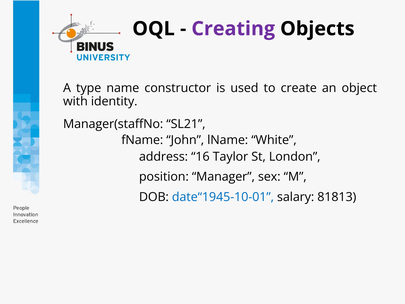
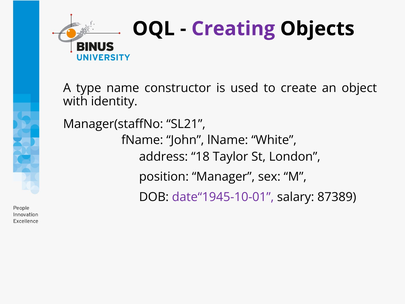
16: 16 -> 18
date“1945-10-01 colour: blue -> purple
81813: 81813 -> 87389
